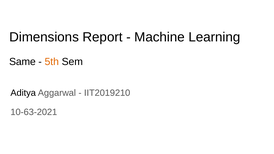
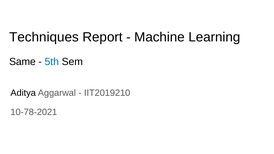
Dimensions: Dimensions -> Techniques
5th colour: orange -> blue
10-63-2021: 10-63-2021 -> 10-78-2021
